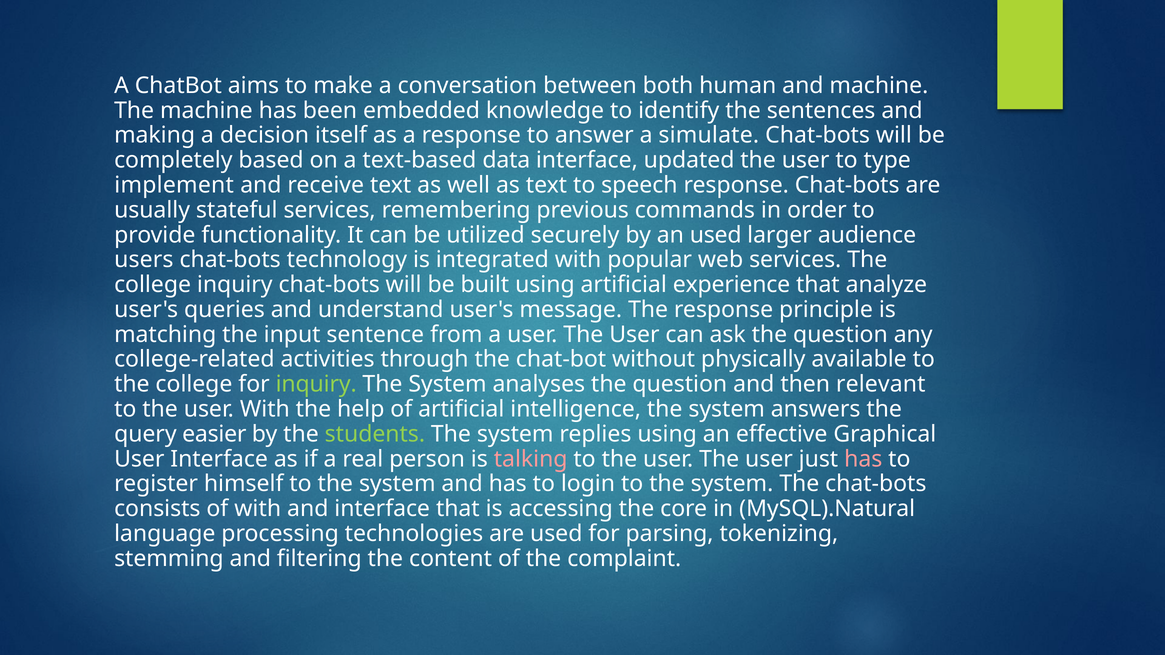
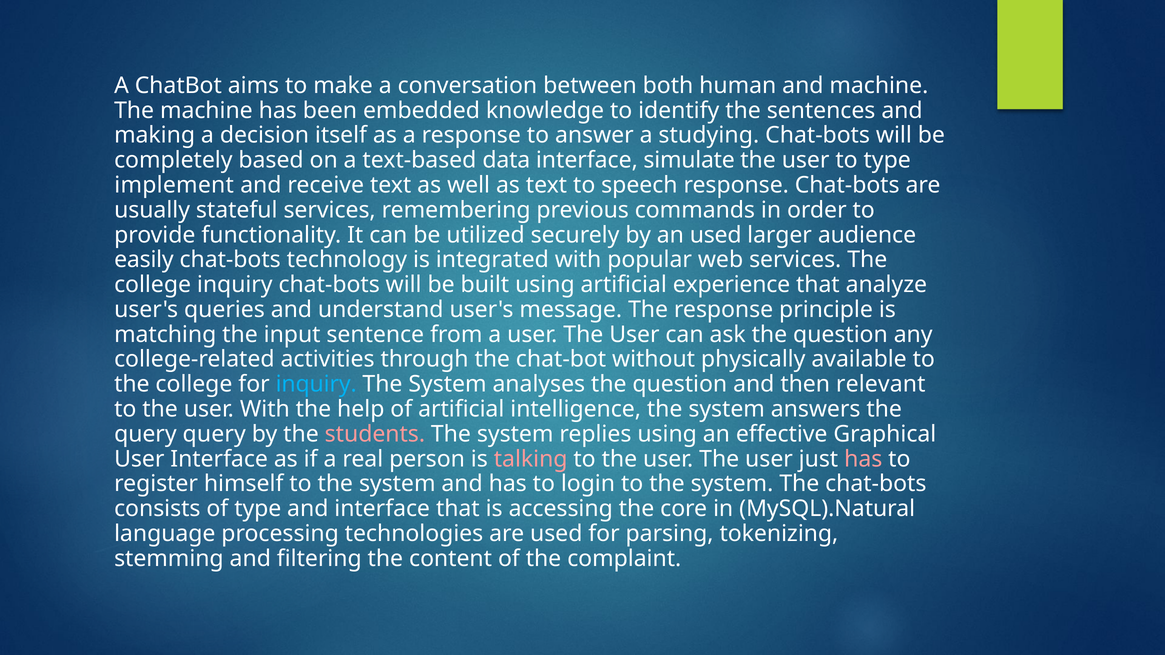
simulate: simulate -> studying
updated: updated -> simulate
users: users -> easily
inquiry at (316, 384) colour: light green -> light blue
query easier: easier -> query
students colour: light green -> pink
of with: with -> type
